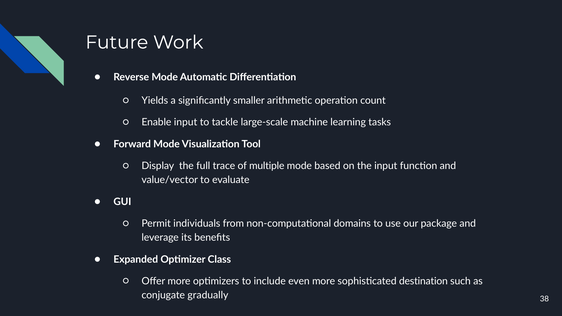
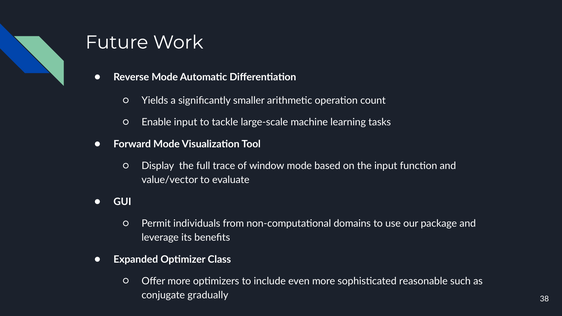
multiple: multiple -> window
destination: destination -> reasonable
